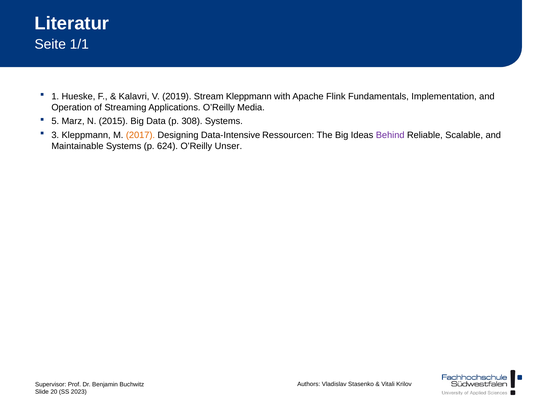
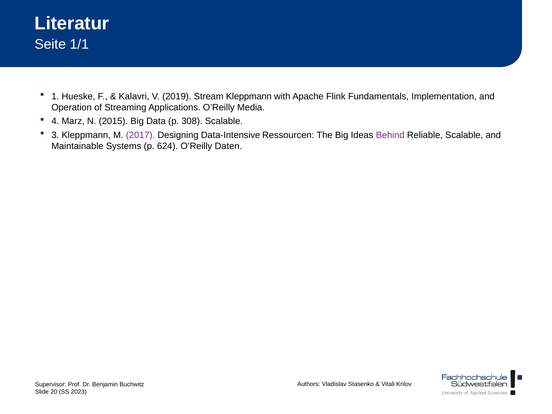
5: 5 -> 4
308 Systems: Systems -> Scalable
2017 colour: orange -> purple
Unser: Unser -> Daten
